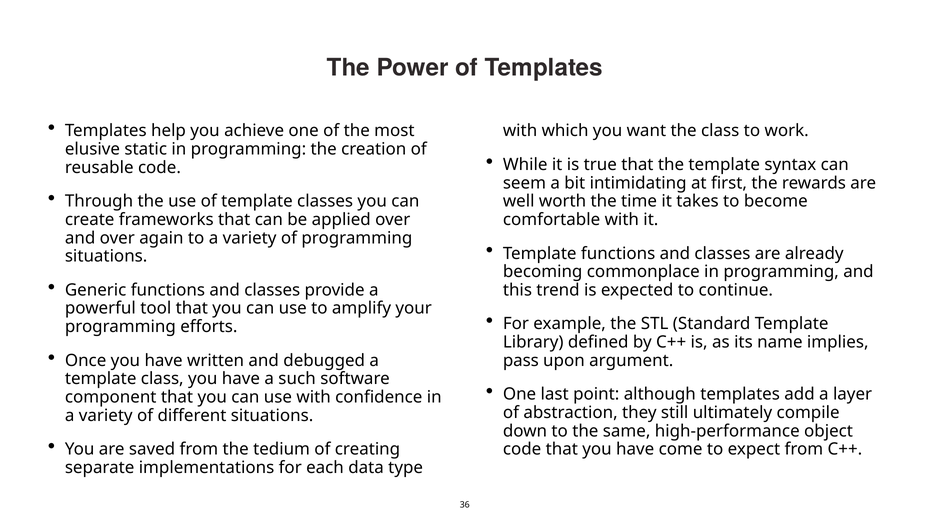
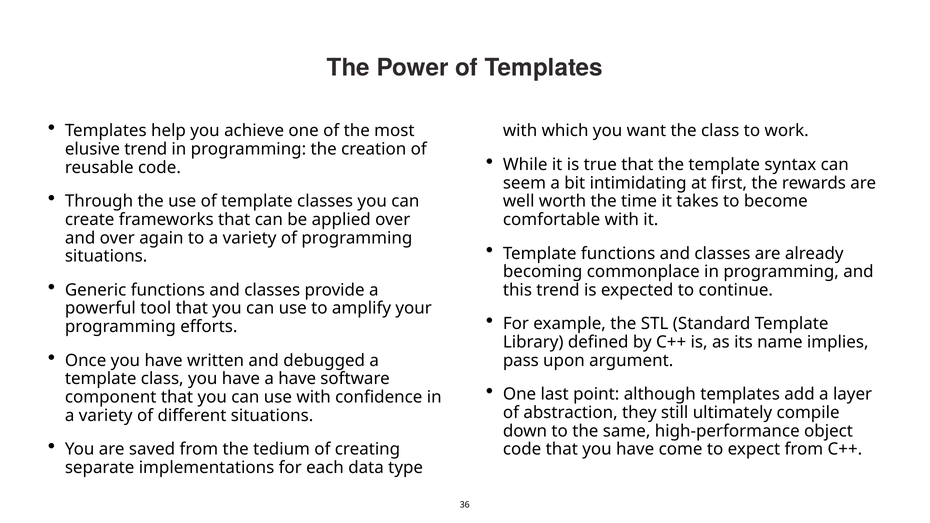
elusive static: static -> trend
a such: such -> have
